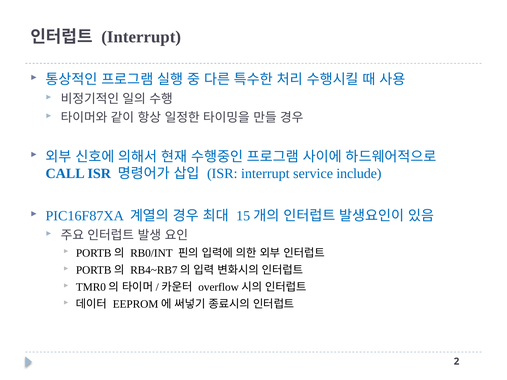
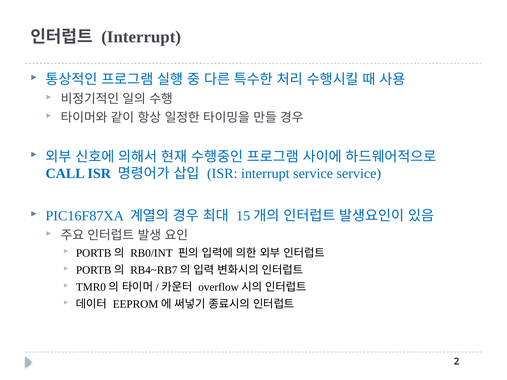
service include: include -> service
